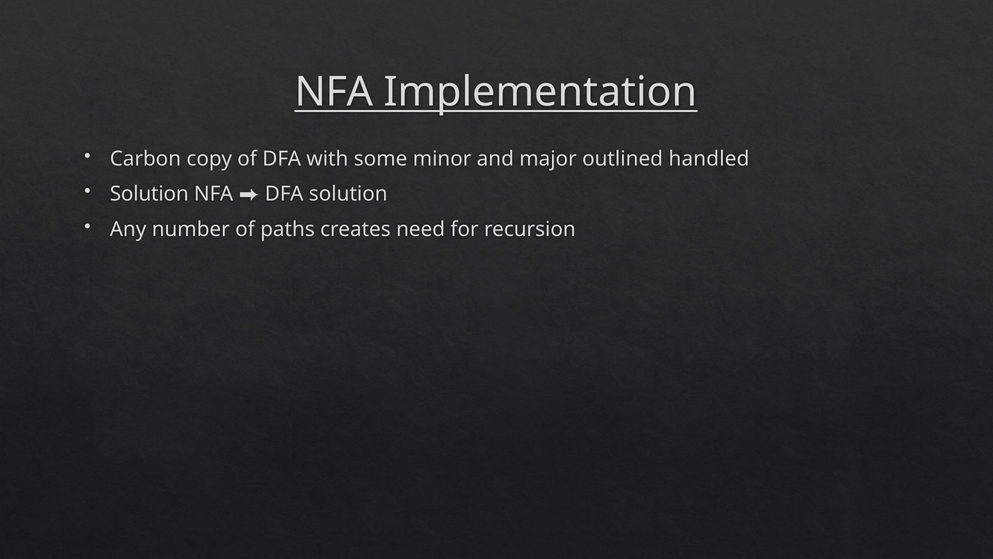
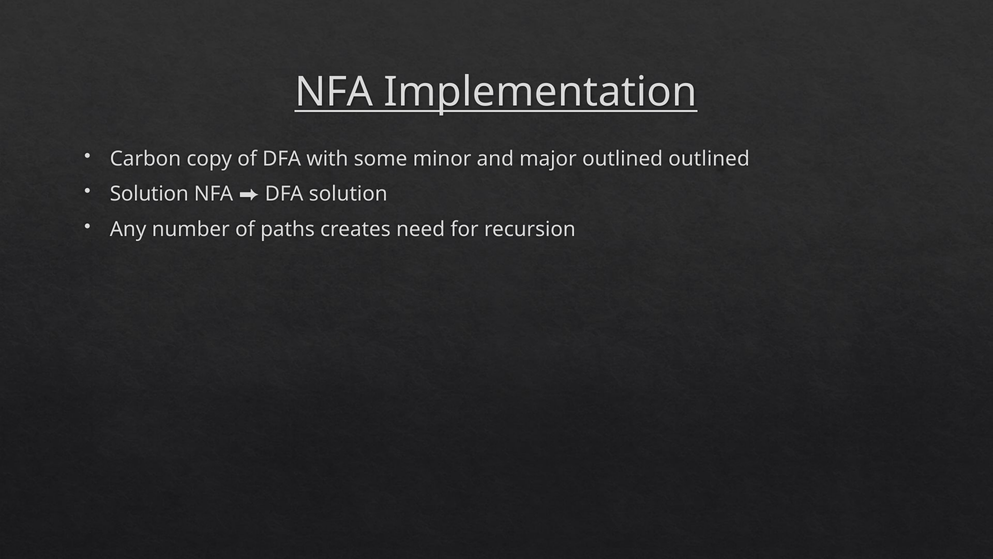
outlined handled: handled -> outlined
